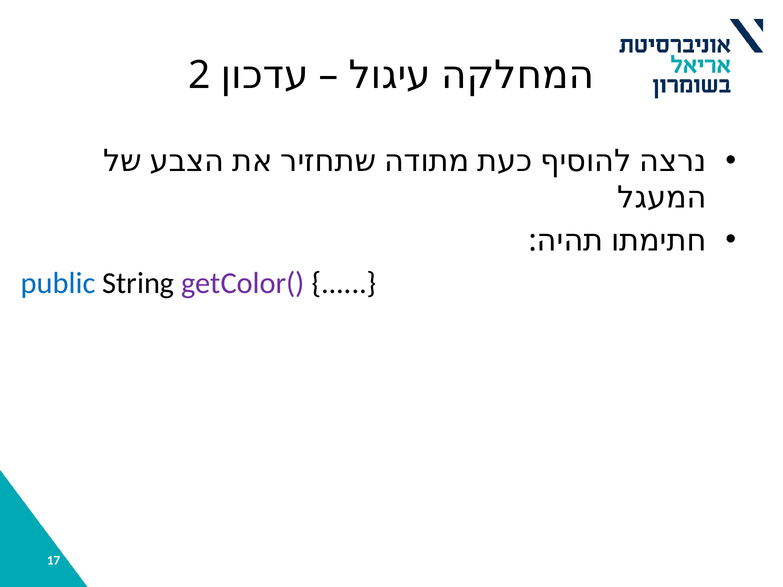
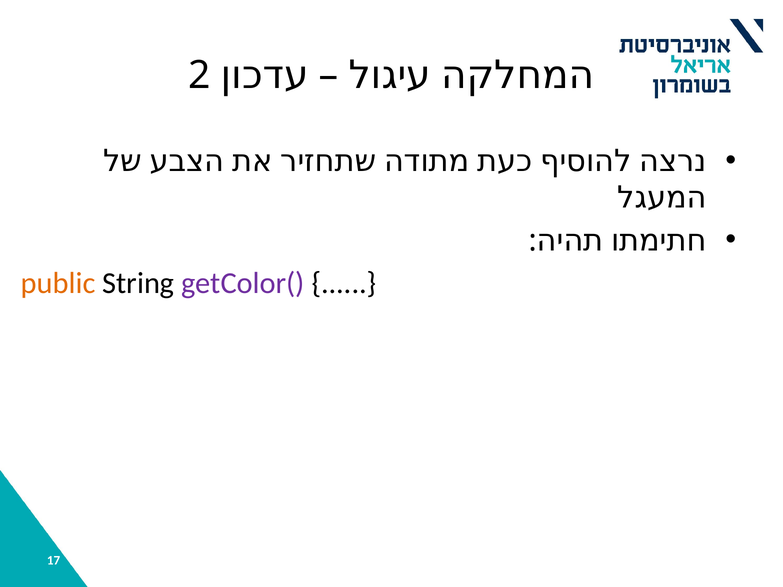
public colour: blue -> orange
